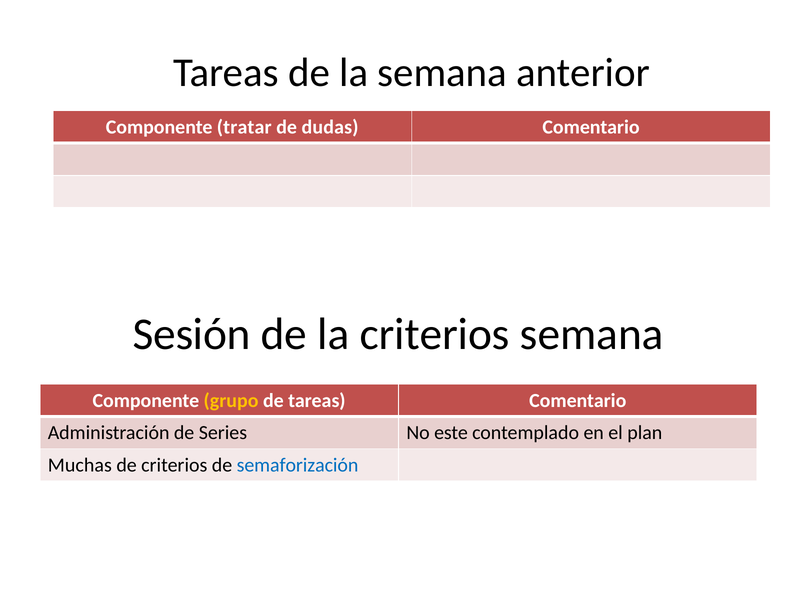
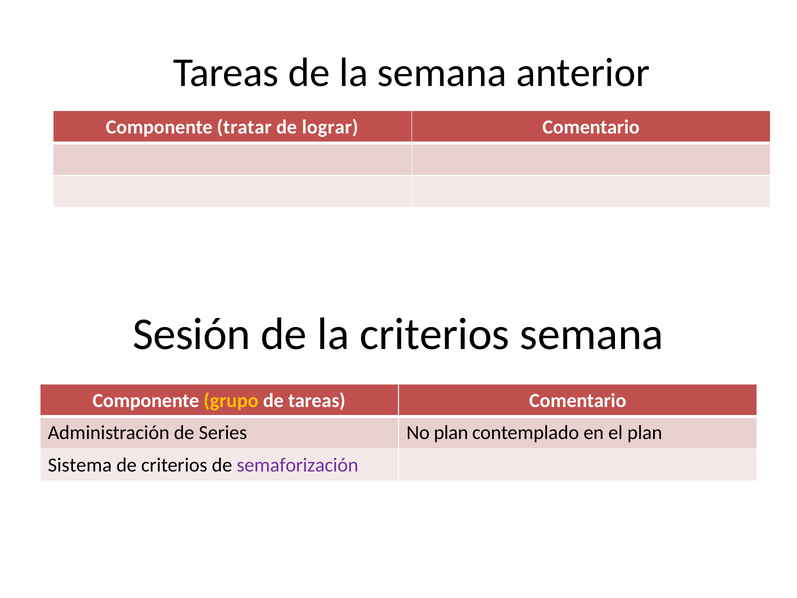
dudas: dudas -> lograr
No este: este -> plan
Muchas: Muchas -> Sistema
semaforización colour: blue -> purple
